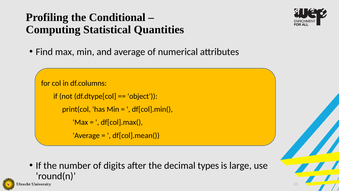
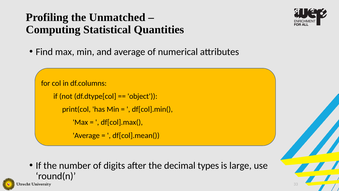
Conditional: Conditional -> Unmatched
